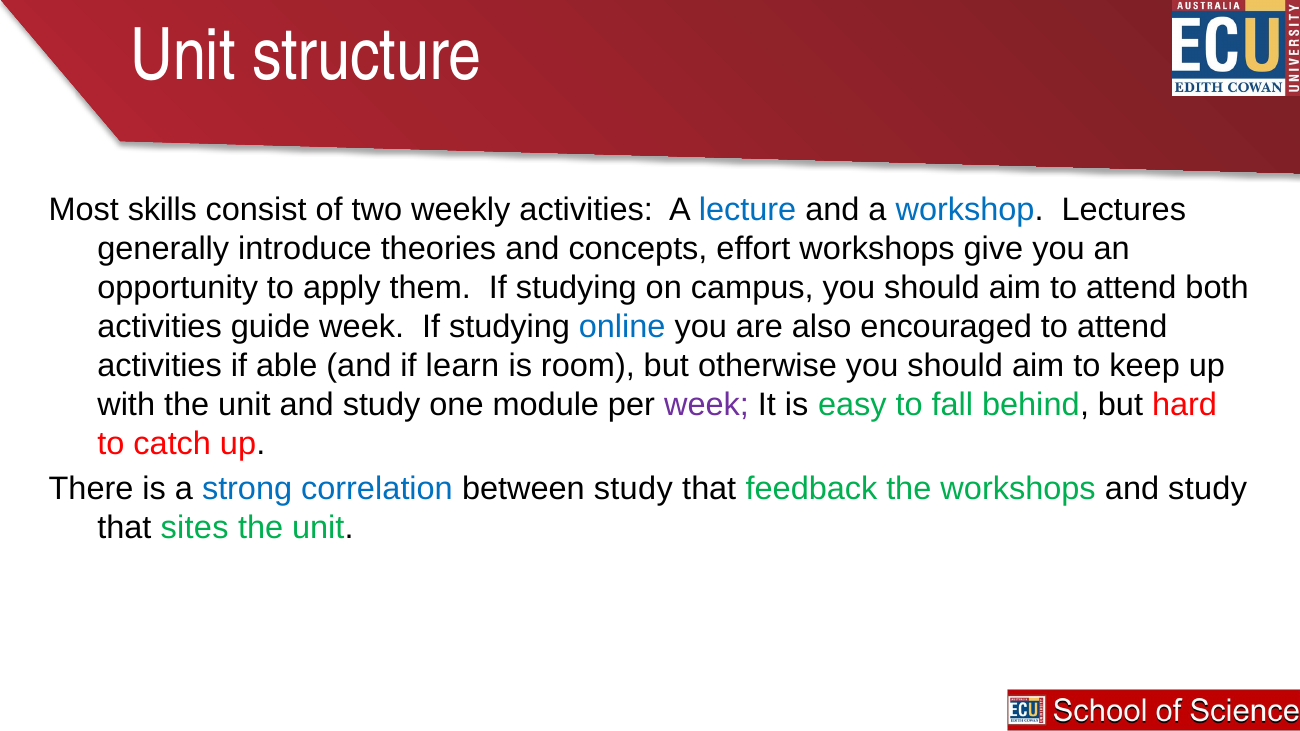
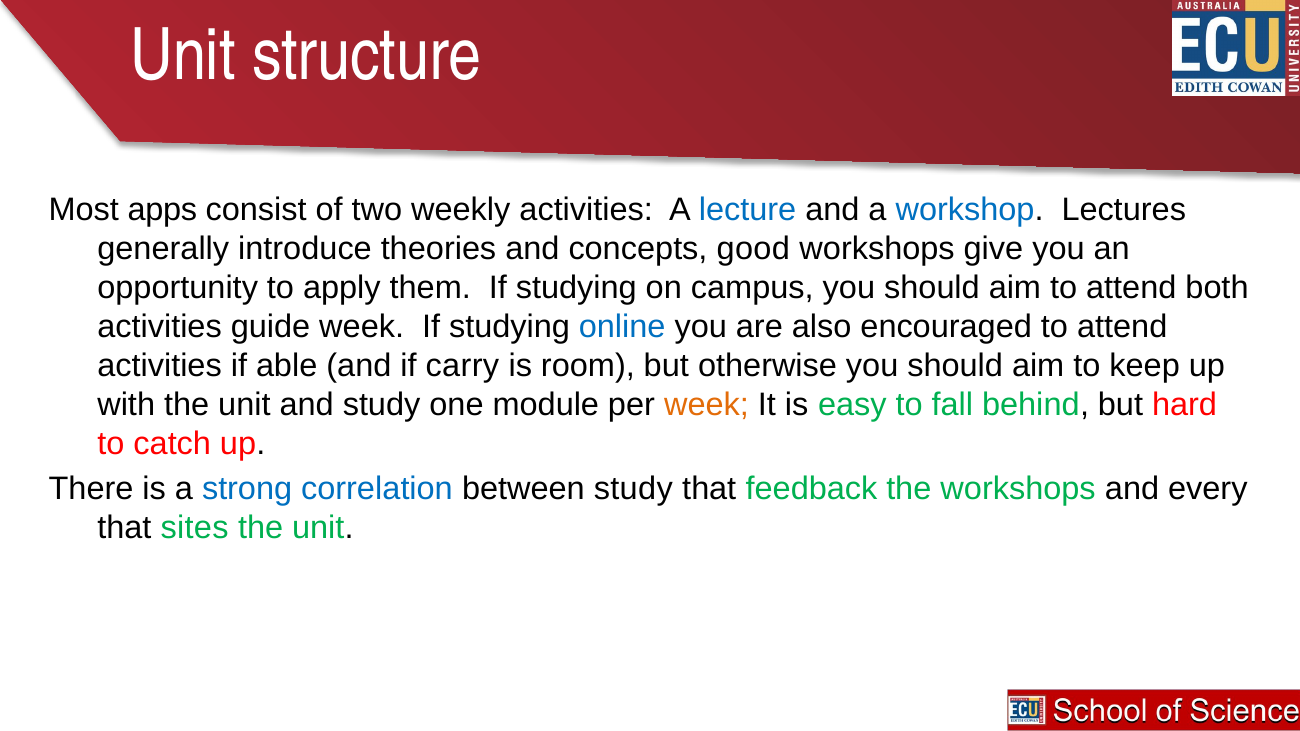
skills: skills -> apps
effort: effort -> good
learn: learn -> carry
week at (706, 405) colour: purple -> orange
workshops and study: study -> every
